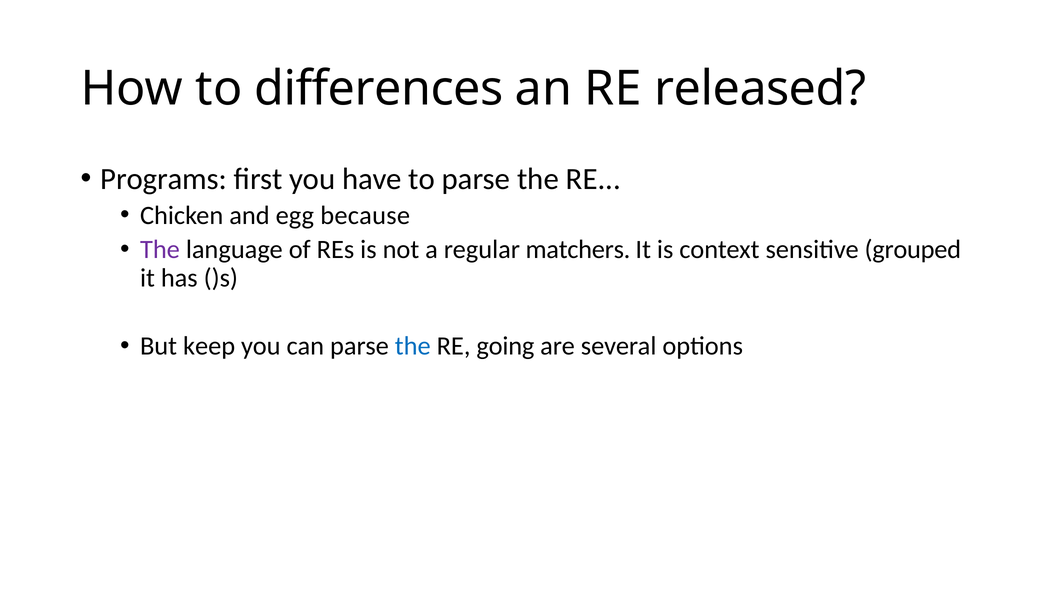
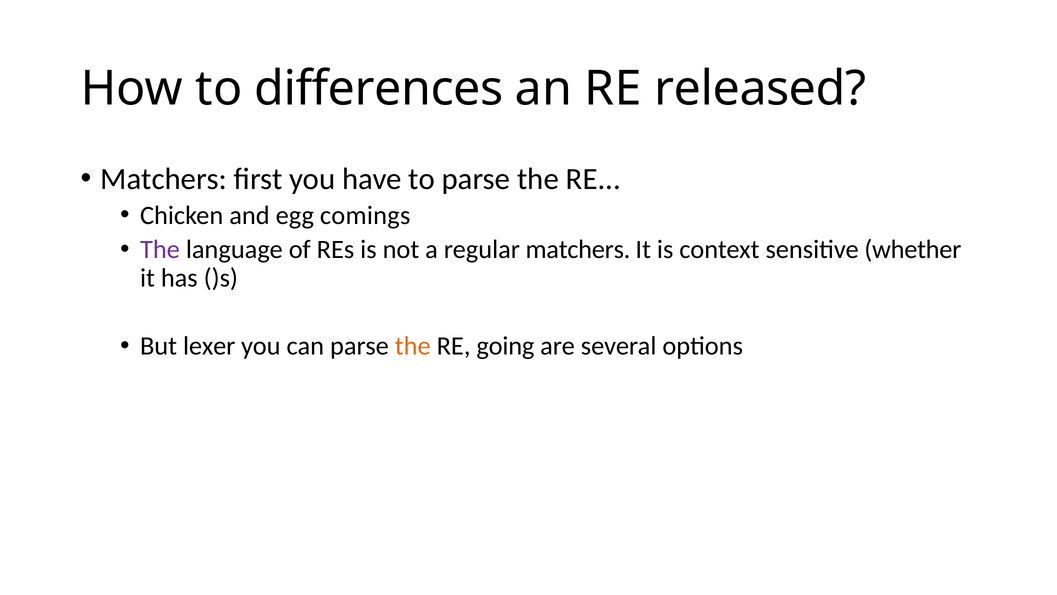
Programs at (164, 179): Programs -> Matchers
because: because -> comings
grouped: grouped -> whether
keep: keep -> lexer
the at (413, 346) colour: blue -> orange
